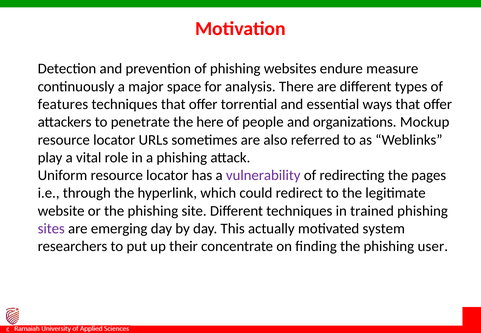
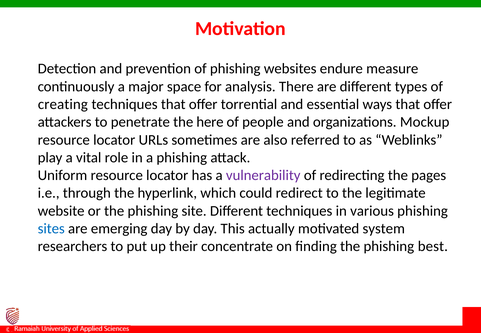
features: features -> creating
trained: trained -> various
sites colour: purple -> blue
user: user -> best
